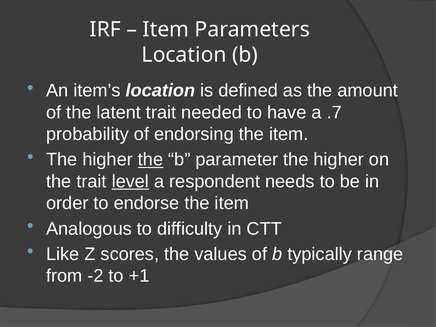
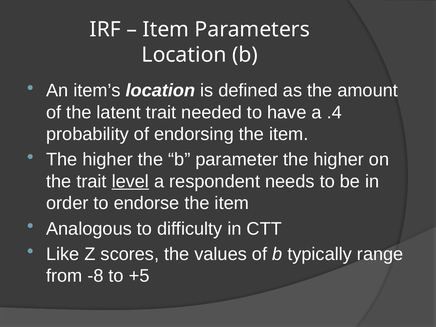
.7: .7 -> .4
the at (151, 160) underline: present -> none
-2: -2 -> -8
+1: +1 -> +5
